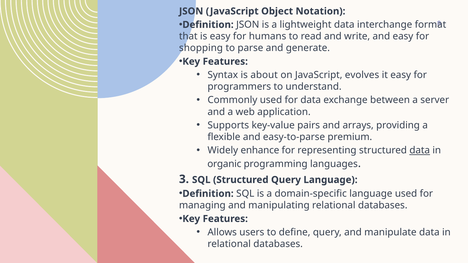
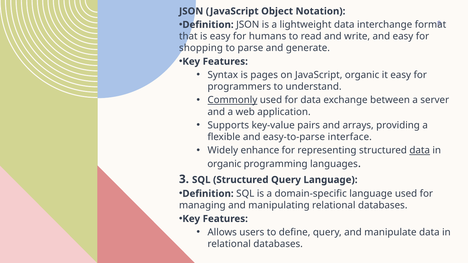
about: about -> pages
JavaScript evolves: evolves -> organic
Commonly underline: none -> present
premium: premium -> interface
